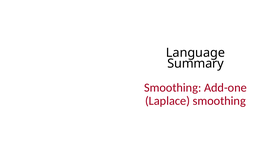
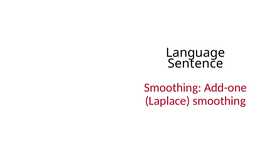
Summary: Summary -> Sentence
